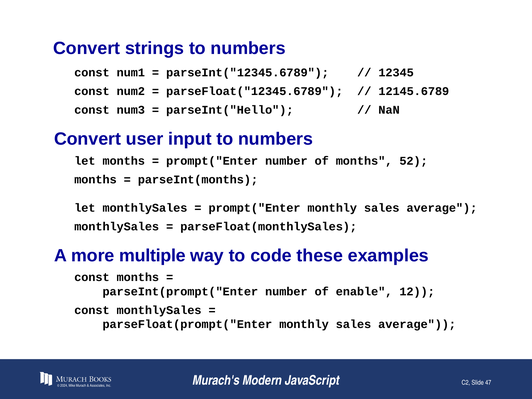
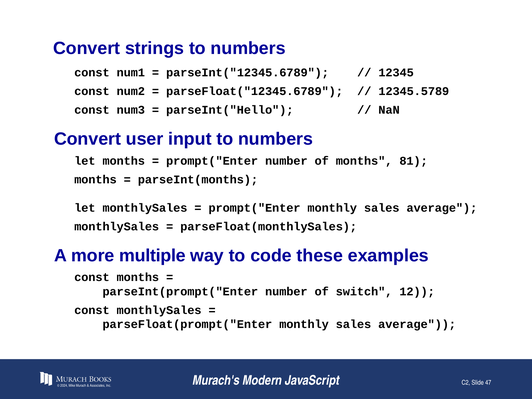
12145.6789: 12145.6789 -> 12345.5789
52: 52 -> 81
enable: enable -> switch
